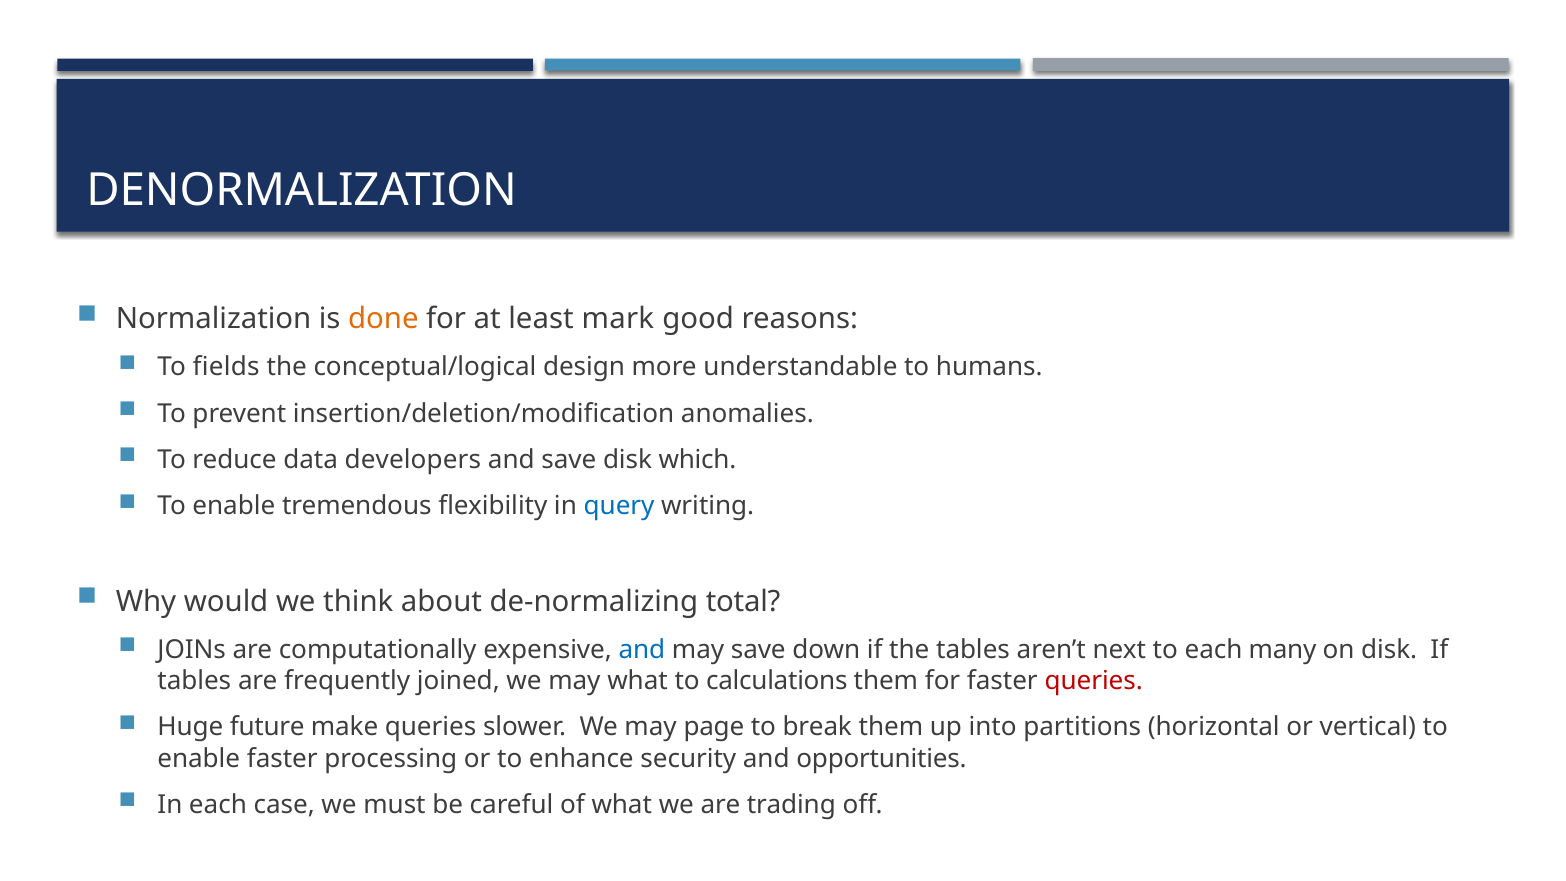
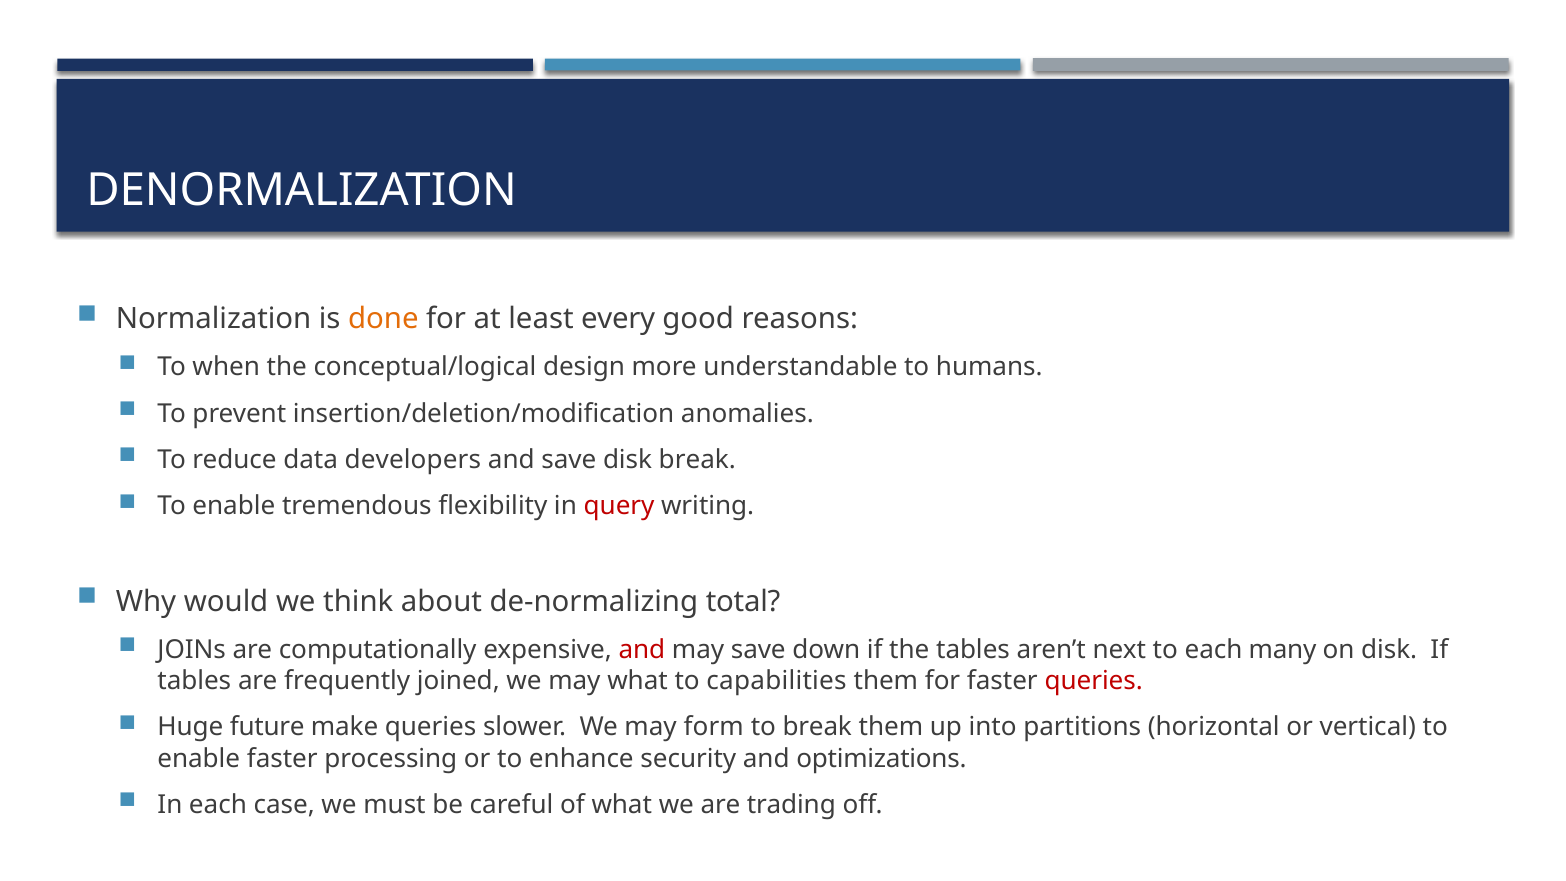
mark: mark -> every
fields: fields -> when
disk which: which -> break
query colour: blue -> red
and at (642, 649) colour: blue -> red
calculations: calculations -> capabilities
page: page -> form
opportunities: opportunities -> optimizations
